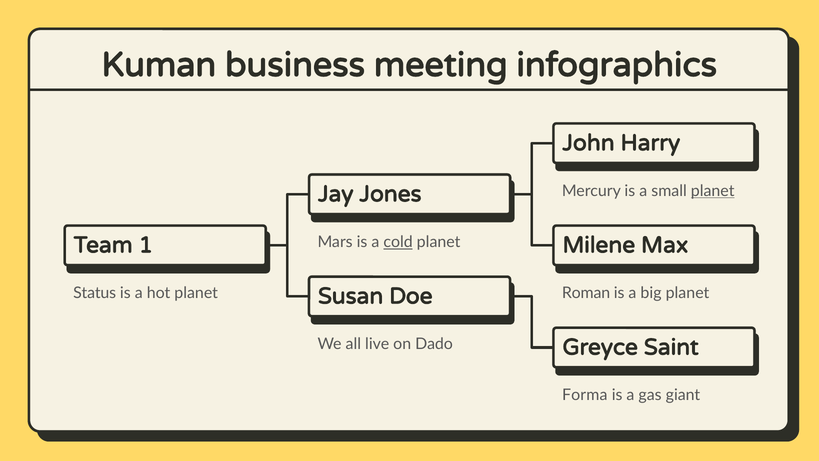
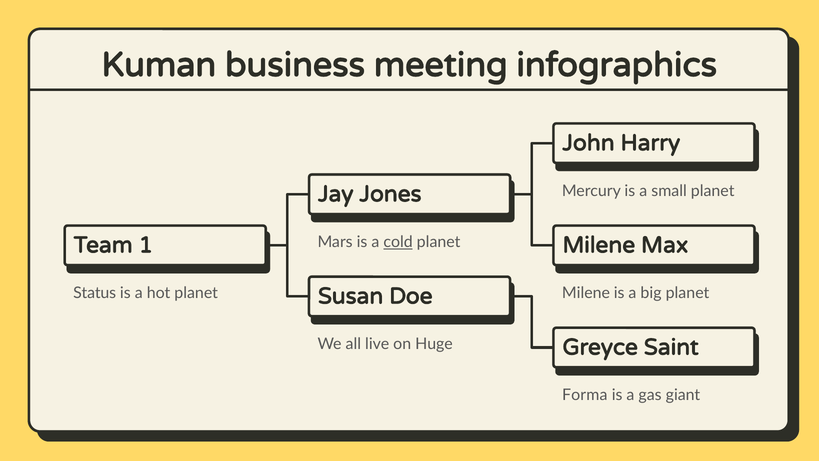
planet at (713, 191) underline: present -> none
Roman at (586, 293): Roman -> Milene
Dado: Dado -> Huge
